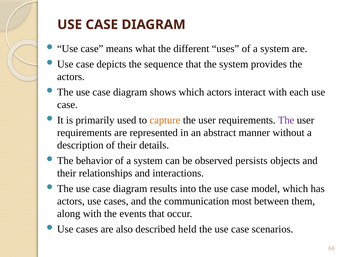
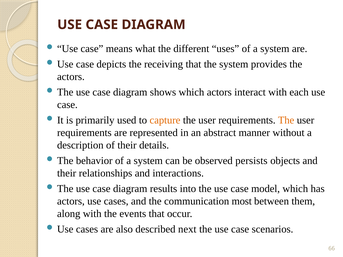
sequence: sequence -> receiving
The at (286, 120) colour: purple -> orange
held: held -> next
